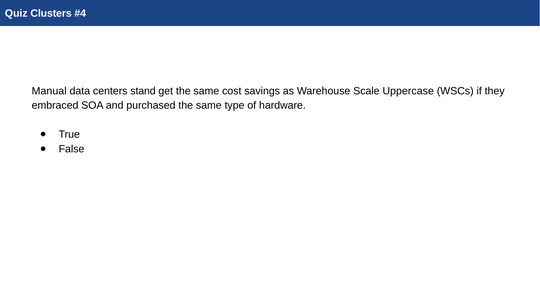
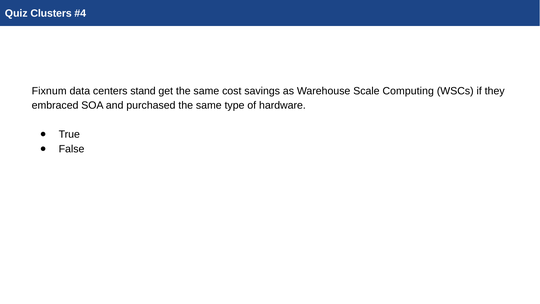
Manual: Manual -> Fixnum
Uppercase: Uppercase -> Computing
